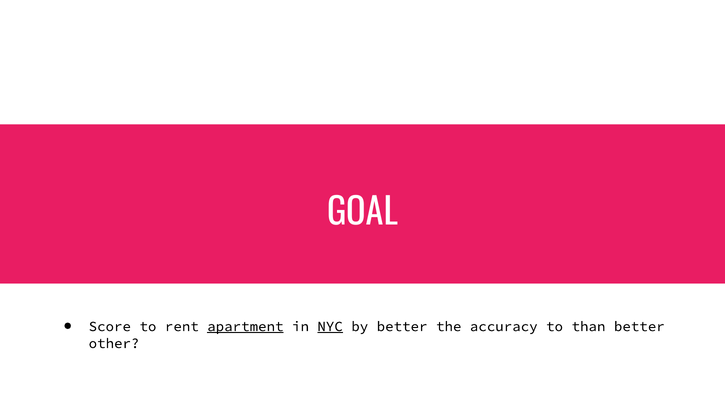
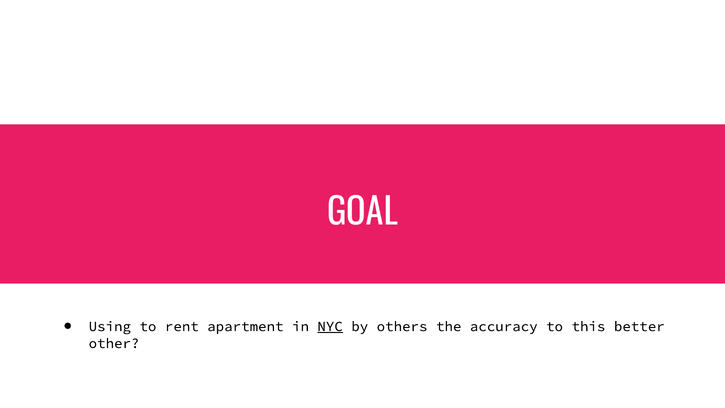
Score: Score -> Using
apartment underline: present -> none
by better: better -> others
than: than -> this
